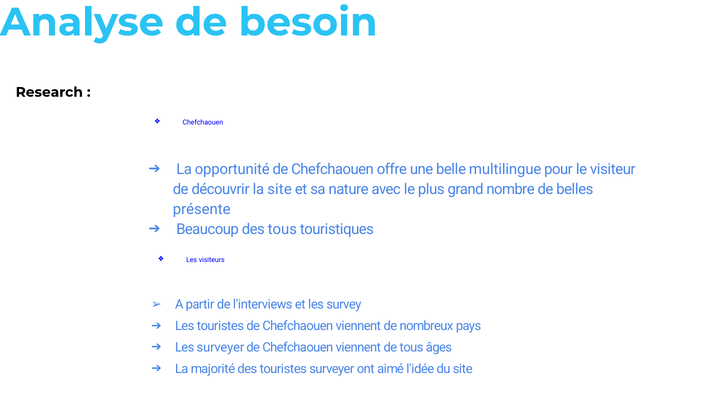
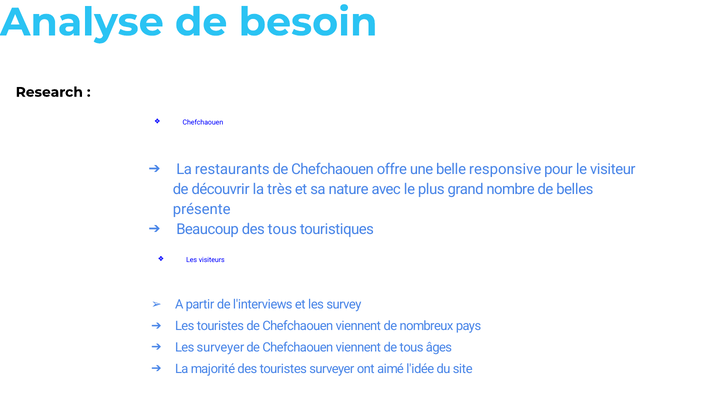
opportunité: opportunité -> restaurants
multilingue: multilingue -> responsive
la site: site -> très
